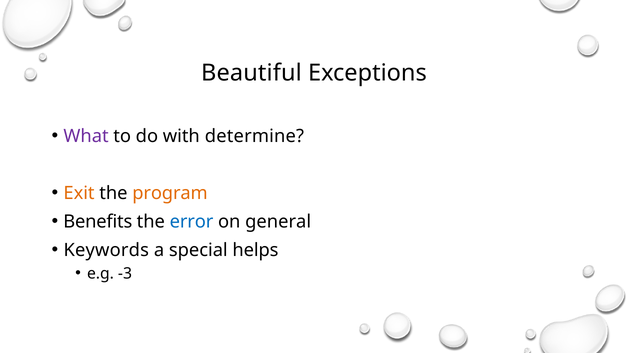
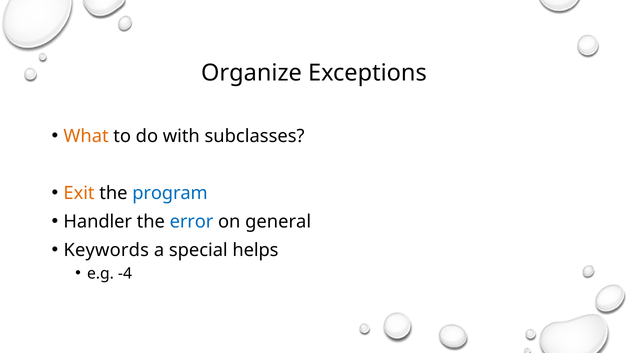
Beautiful: Beautiful -> Organize
What colour: purple -> orange
determine: determine -> subclasses
program colour: orange -> blue
Benefits: Benefits -> Handler
-3: -3 -> -4
